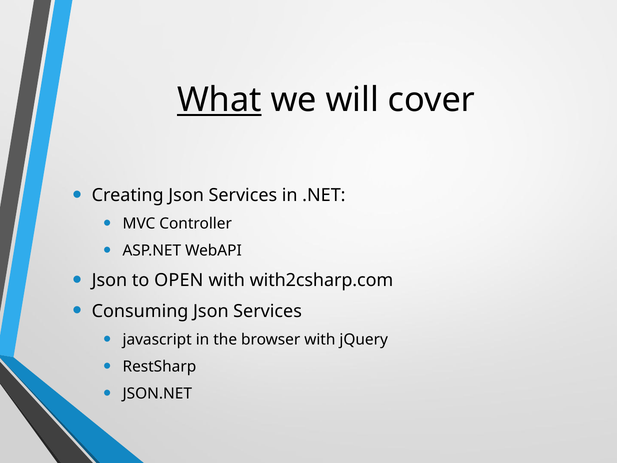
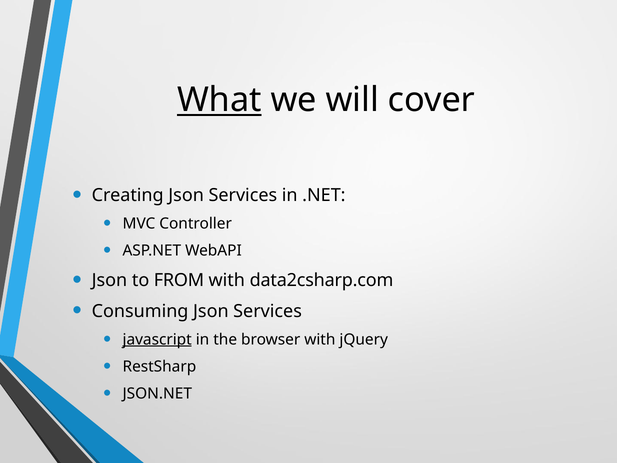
OPEN: OPEN -> FROM
with2csharp.com: with2csharp.com -> data2csharp.com
javascript underline: none -> present
